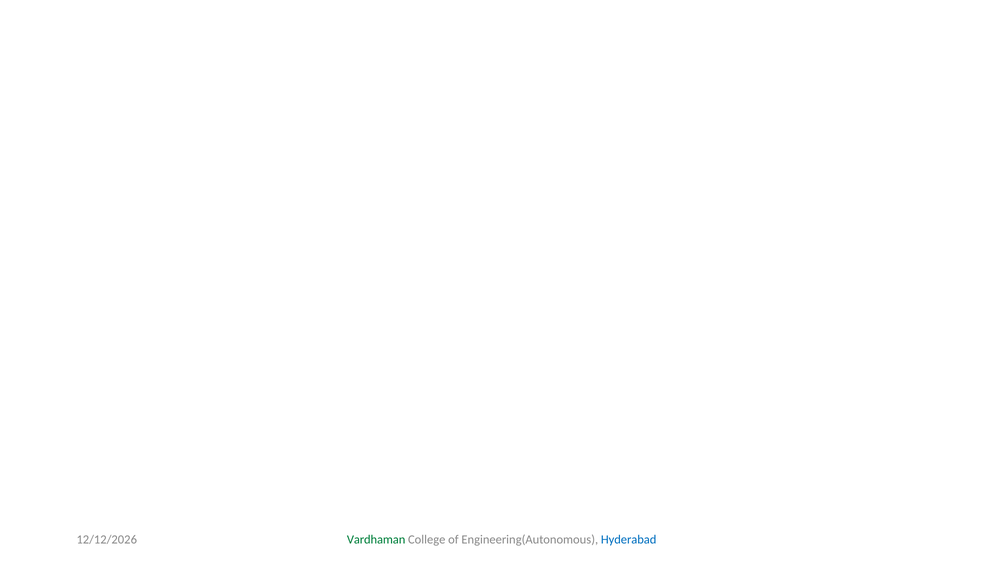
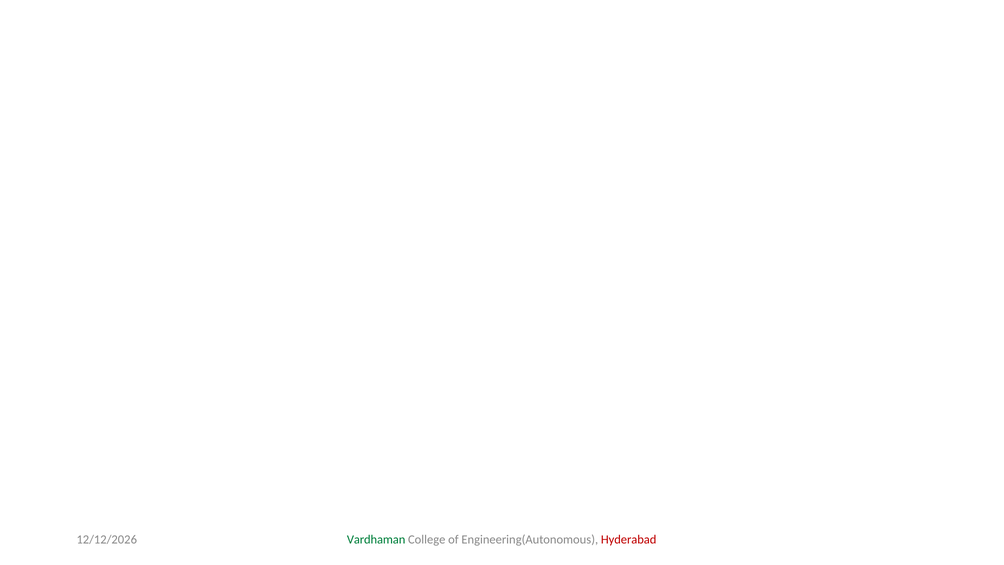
Hyderabad colour: blue -> red
